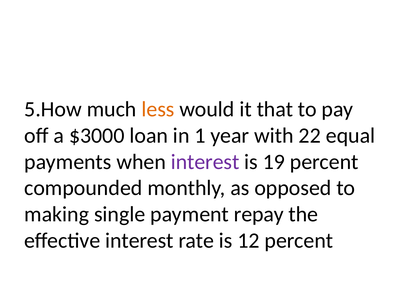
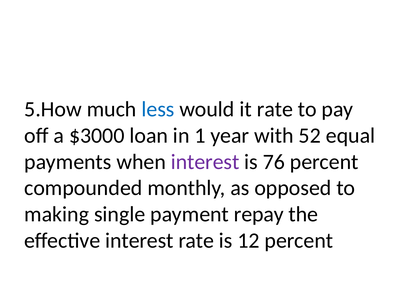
less colour: orange -> blue
it that: that -> rate
22: 22 -> 52
19: 19 -> 76
